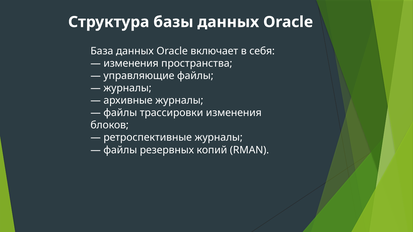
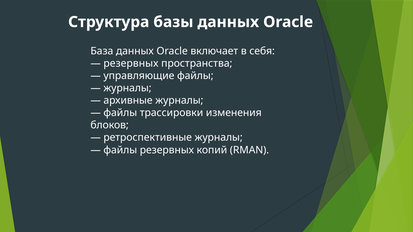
изменения at (131, 63): изменения -> резервных
